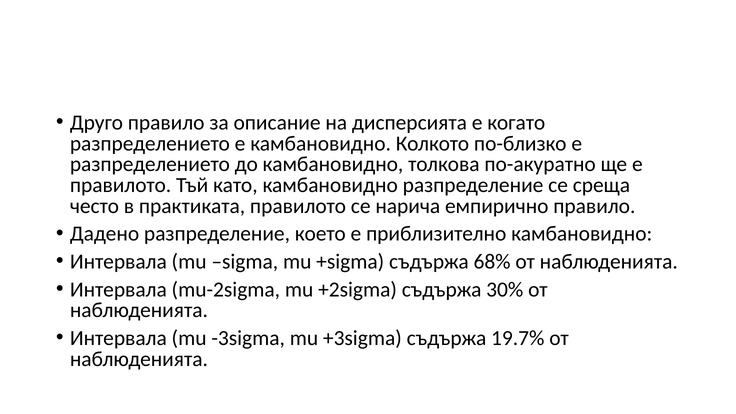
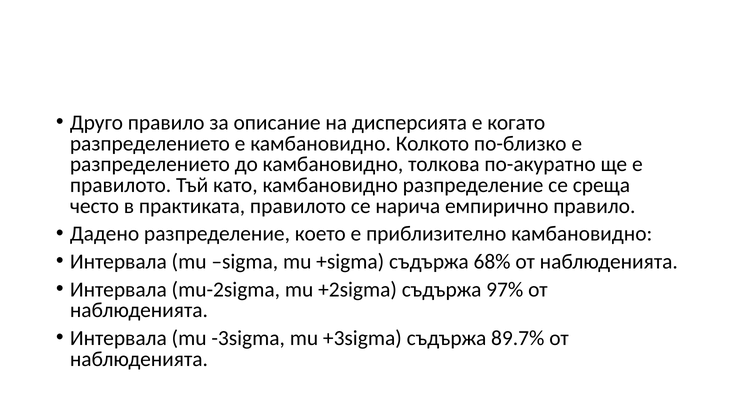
30%: 30% -> 97%
19.7%: 19.7% -> 89.7%
